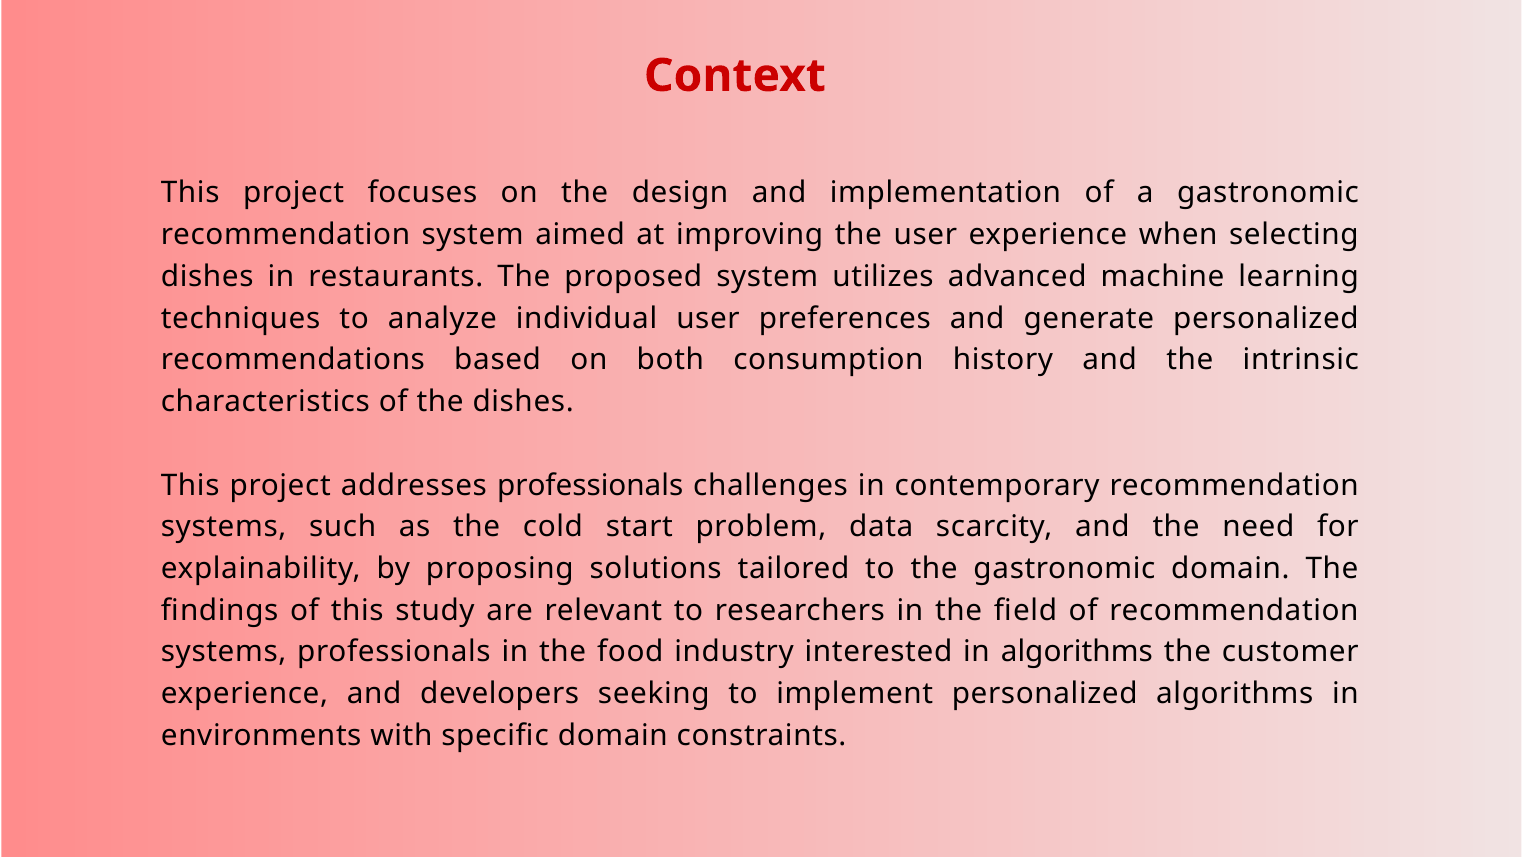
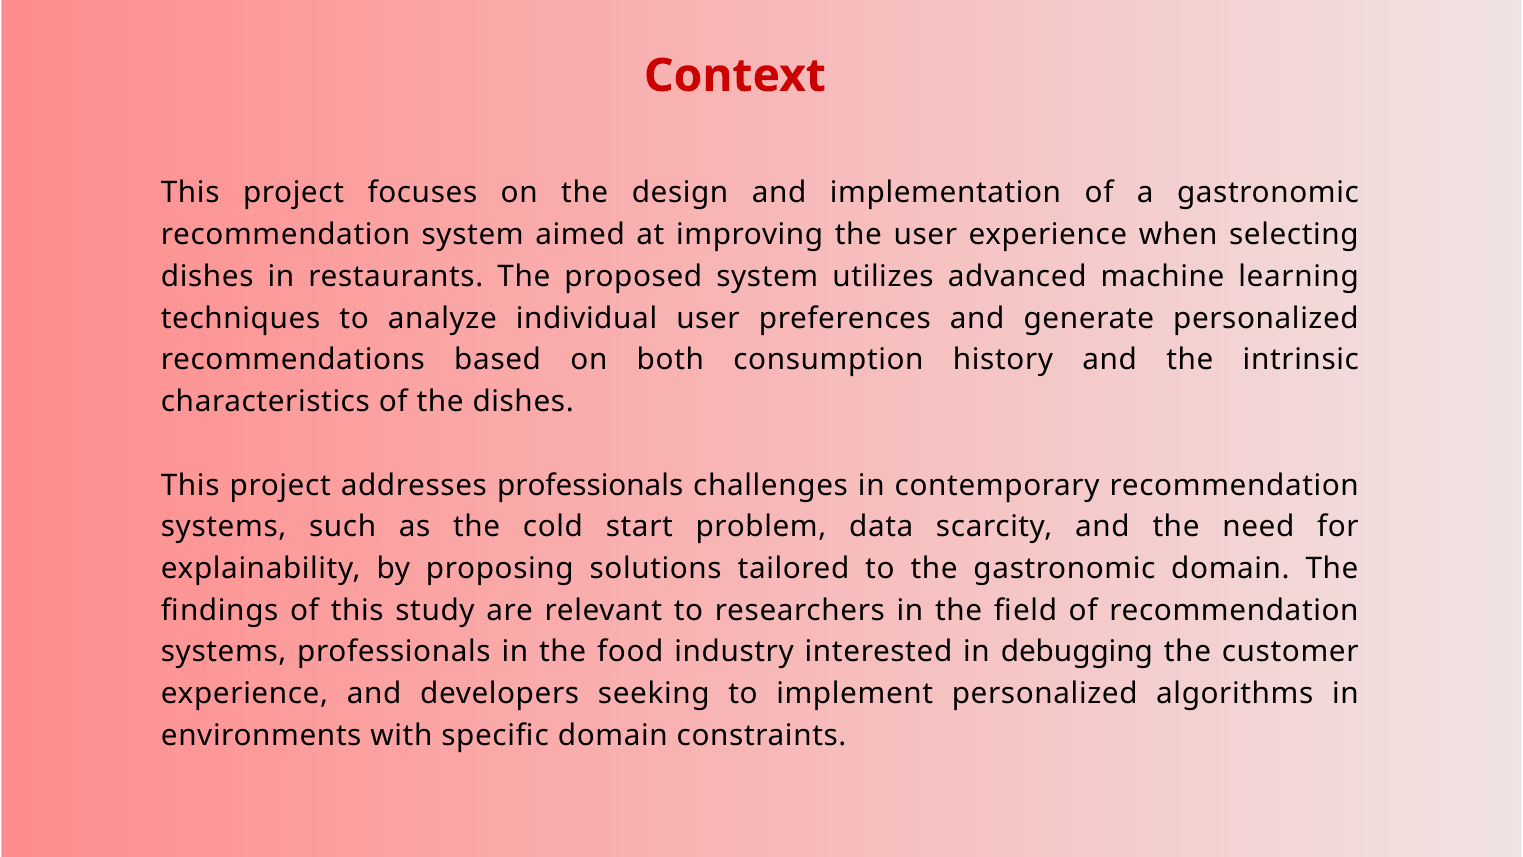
in algorithms: algorithms -> debugging
